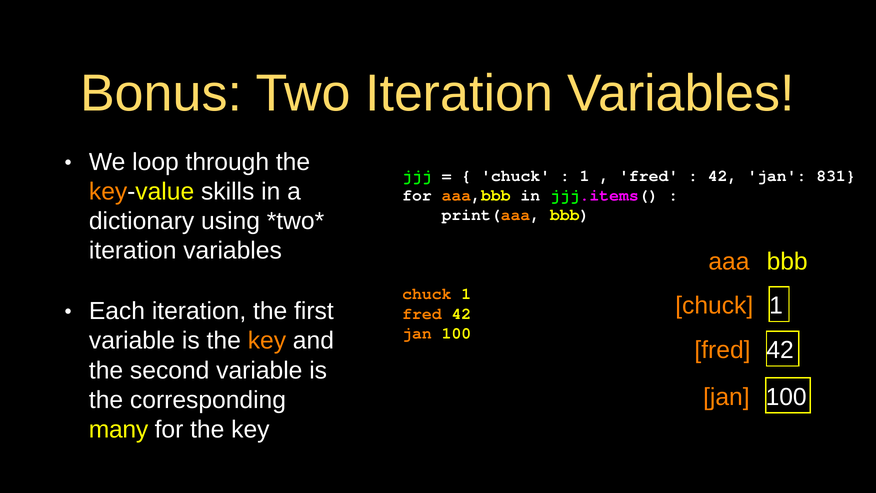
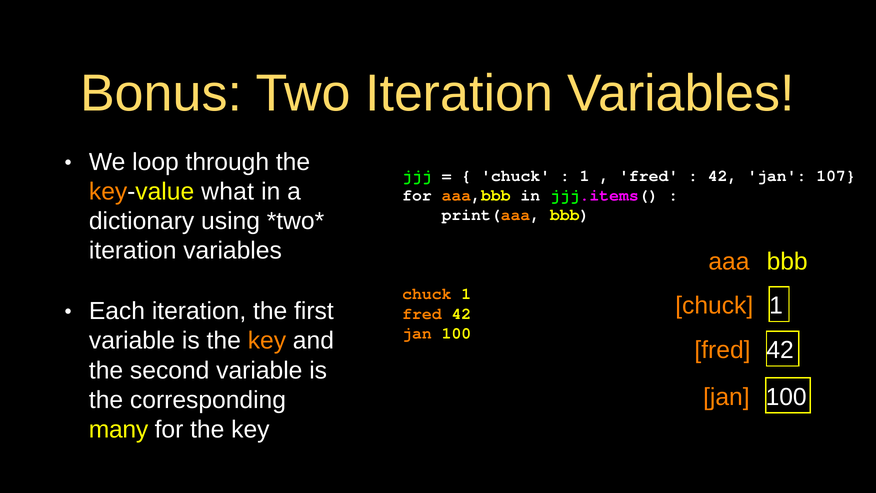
831: 831 -> 107
skills: skills -> what
